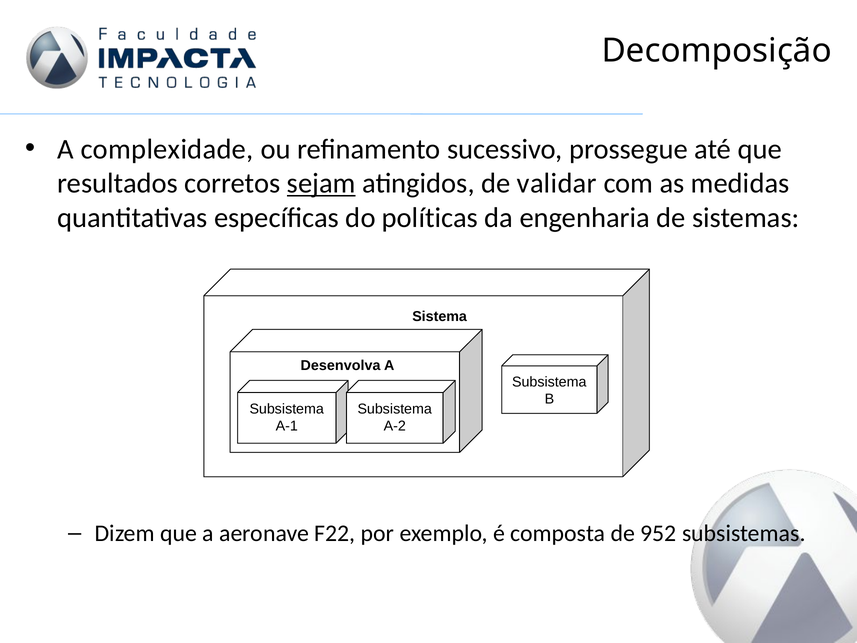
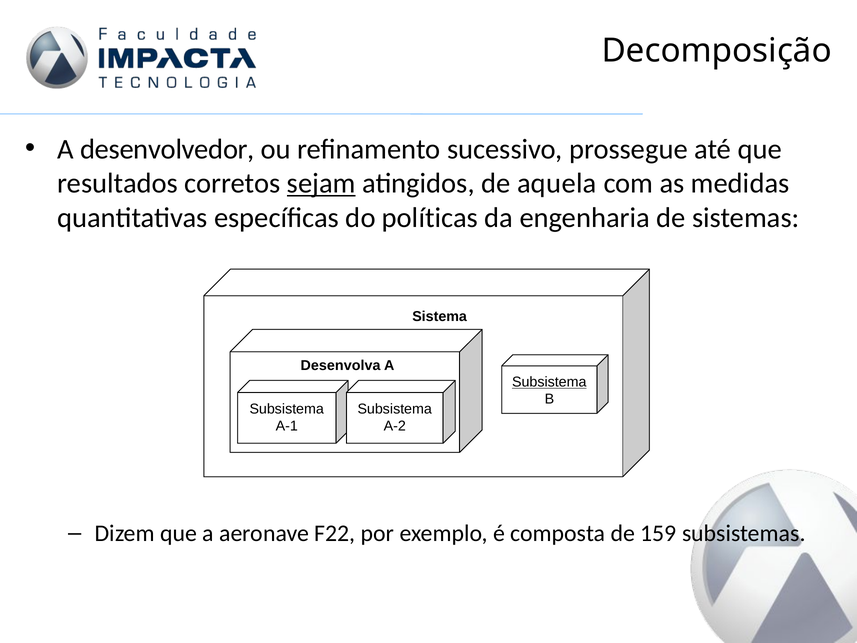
complexidade: complexidade -> desenvolvedor
validar: validar -> aquela
Subsistema at (549, 382) underline: none -> present
952: 952 -> 159
